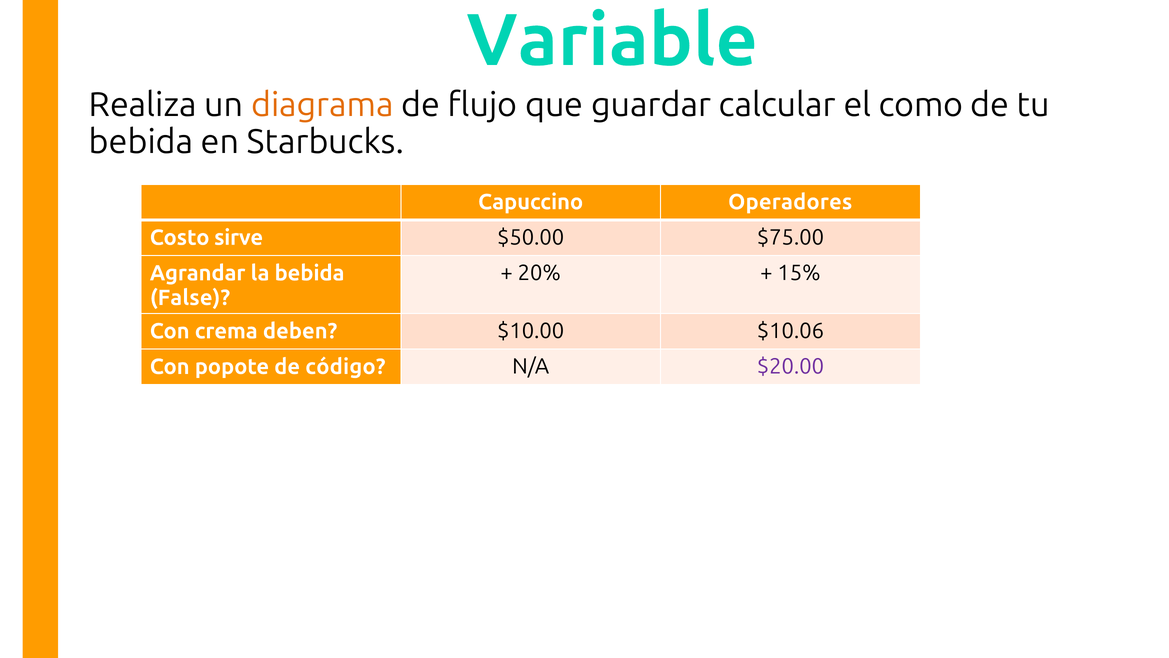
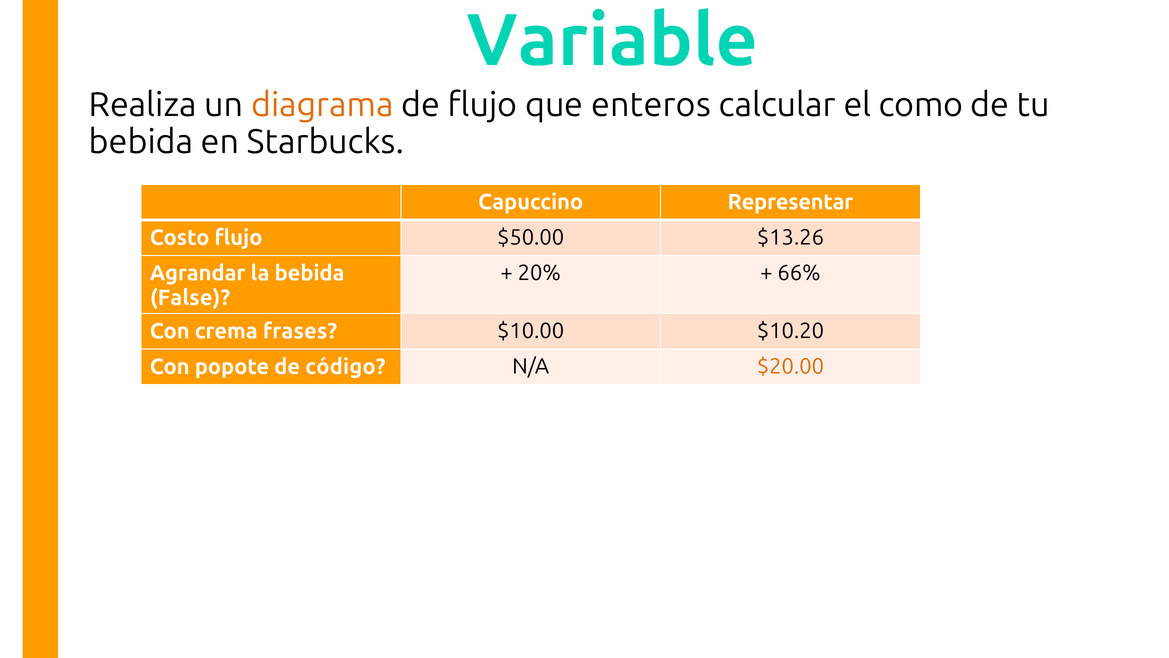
guardar: guardar -> enteros
Operadores: Operadores -> Representar
Costo sirve: sirve -> flujo
$75.00: $75.00 -> $13.26
15%: 15% -> 66%
deben: deben -> frases
$10.06: $10.06 -> $10.20
$20.00 colour: purple -> orange
